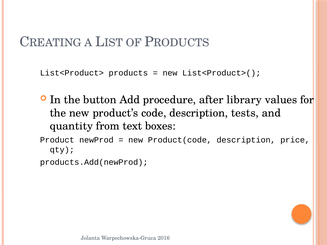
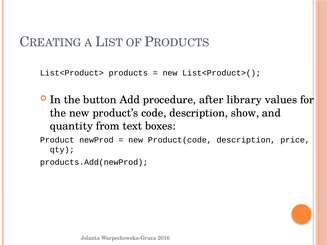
tests: tests -> show
